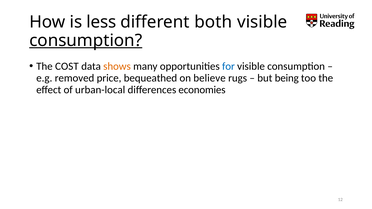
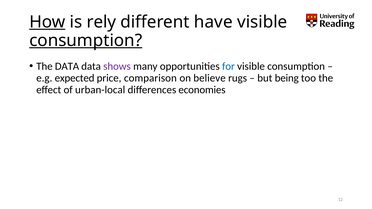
How underline: none -> present
less: less -> rely
both: both -> have
The COST: COST -> DATA
shows colour: orange -> purple
removed: removed -> expected
bequeathed: bequeathed -> comparison
